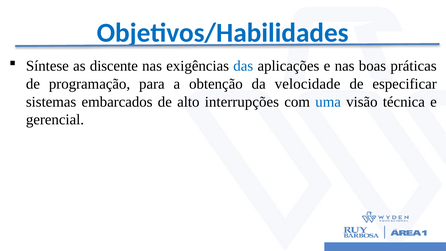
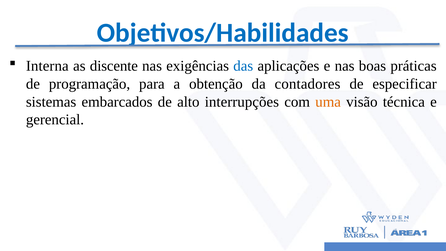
Síntese: Síntese -> Interna
velocidade: velocidade -> contadores
uma colour: blue -> orange
